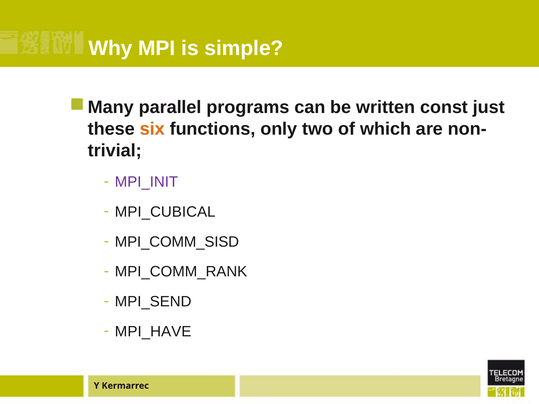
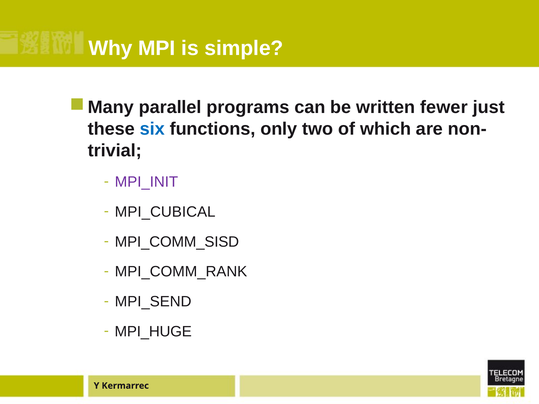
const: const -> fewer
six colour: orange -> blue
MPI_HAVE: MPI_HAVE -> MPI_HUGE
